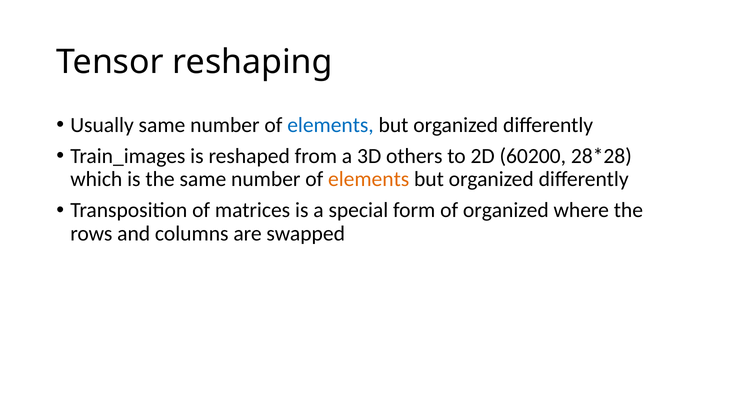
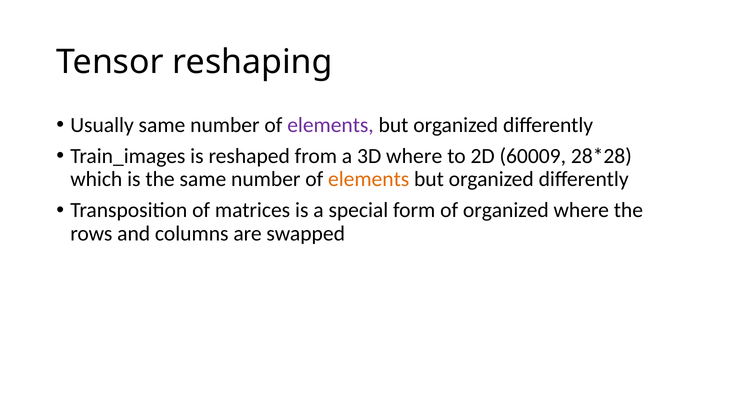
elements at (331, 125) colour: blue -> purple
3D others: others -> where
60200: 60200 -> 60009
